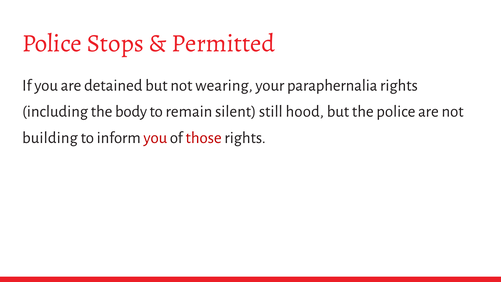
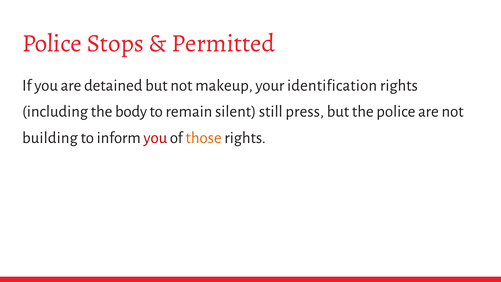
wearing: wearing -> makeup
paraphernalia: paraphernalia -> identification
hood: hood -> press
those colour: red -> orange
